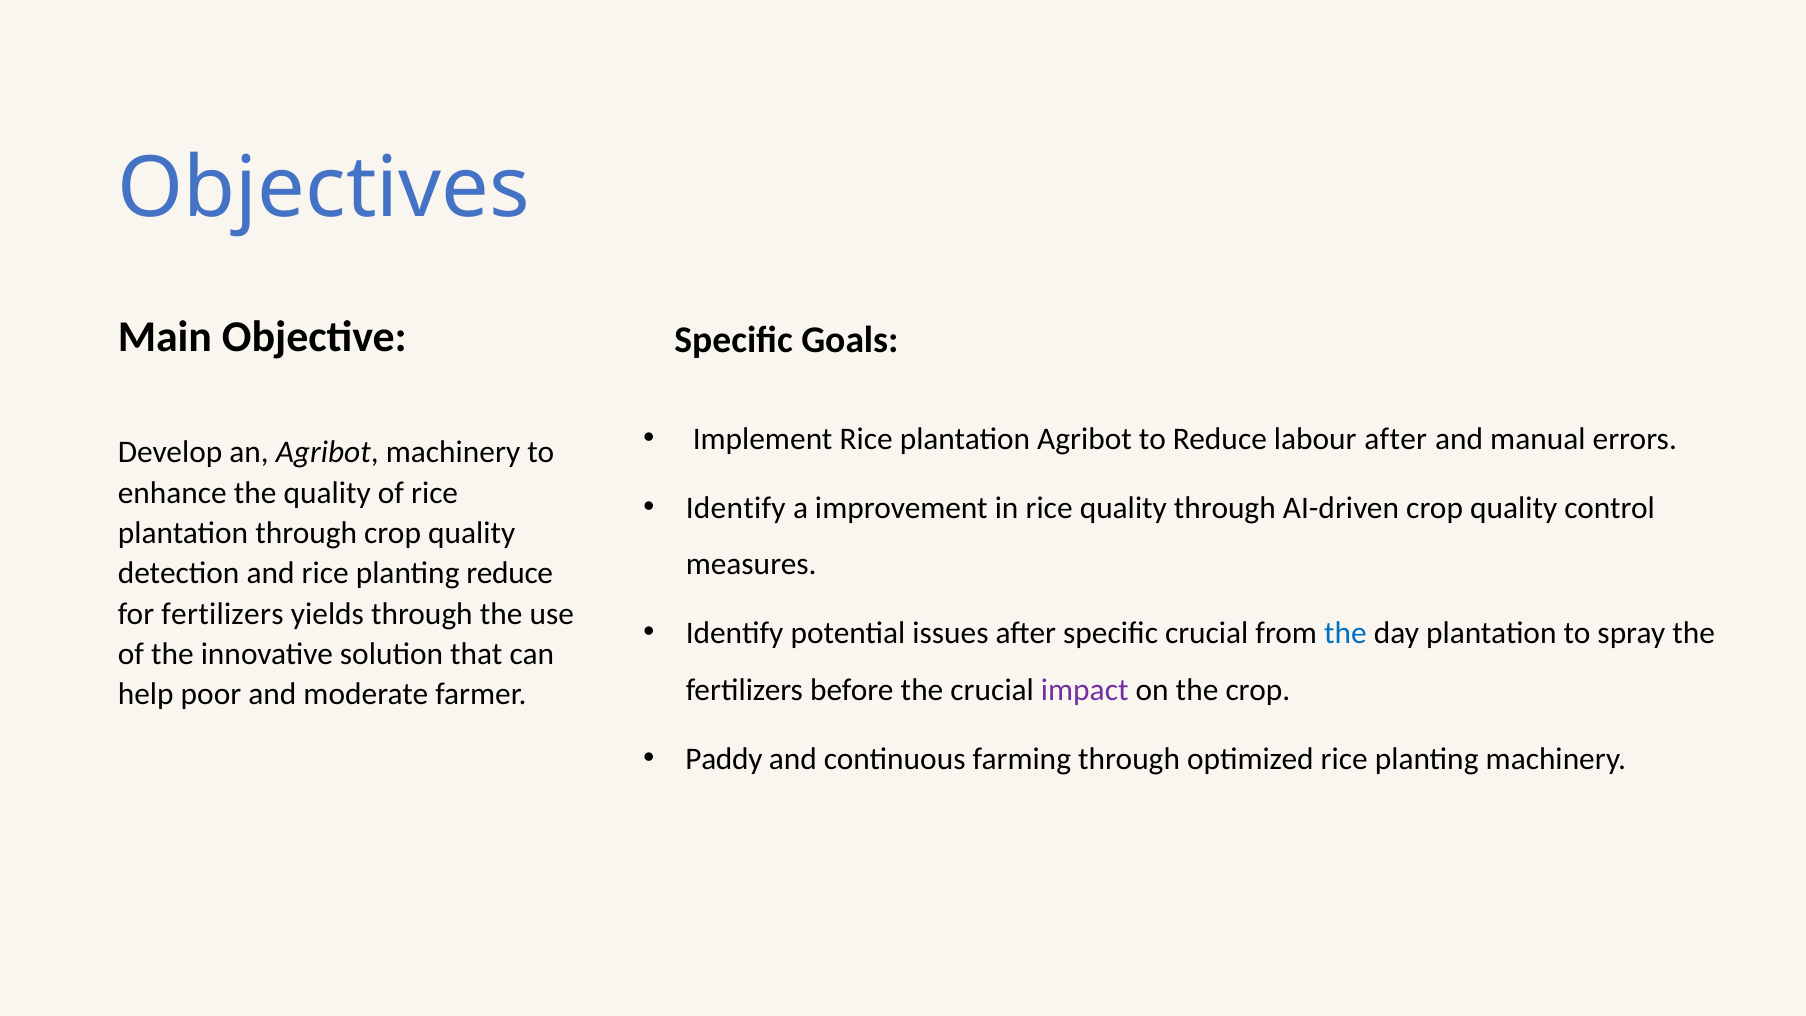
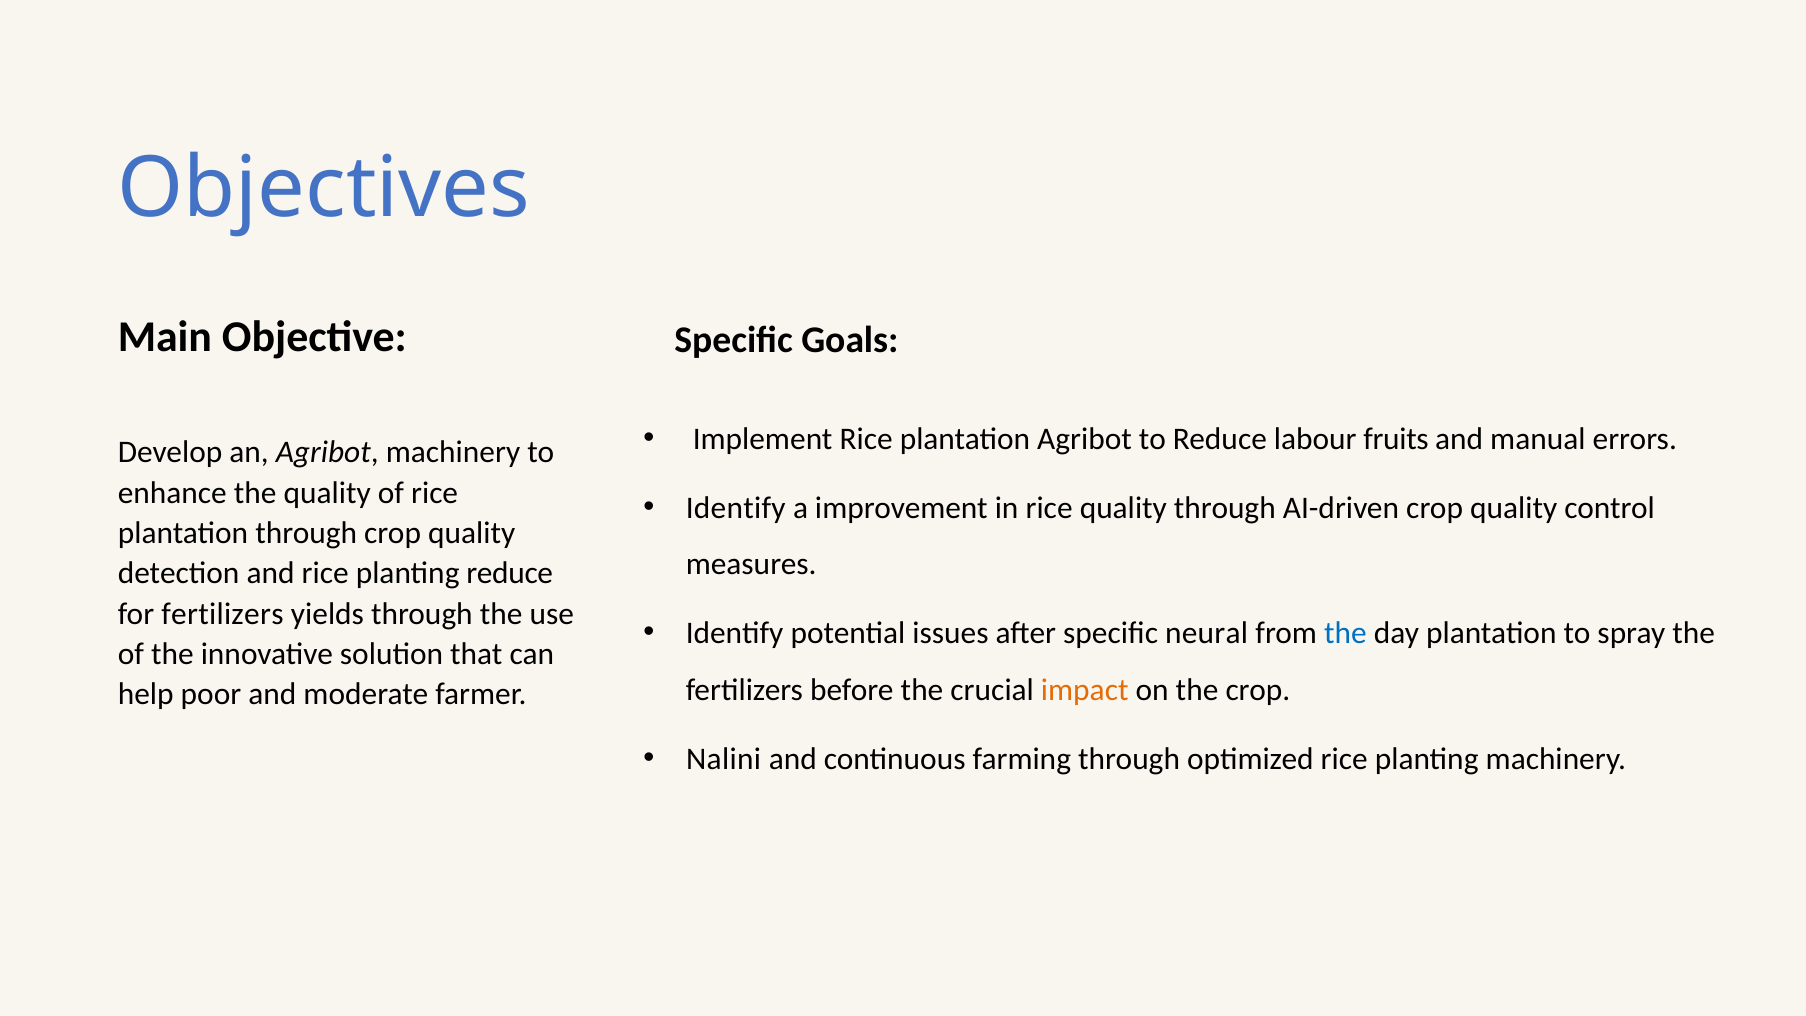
labour after: after -> fruits
specific crucial: crucial -> neural
impact colour: purple -> orange
Paddy: Paddy -> Nalini
